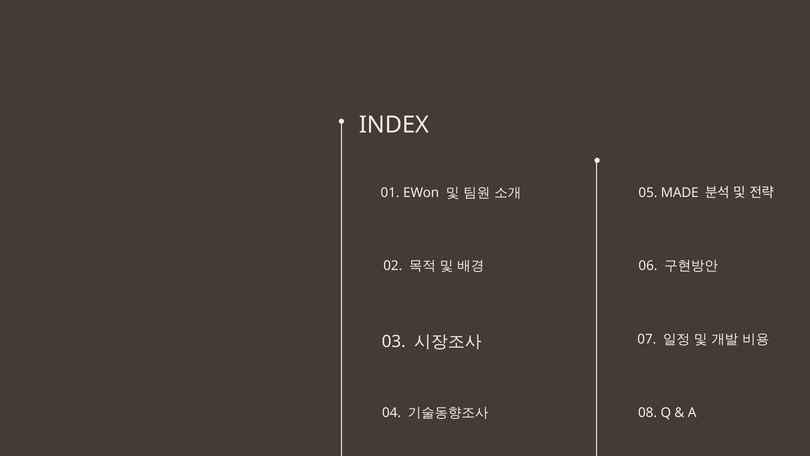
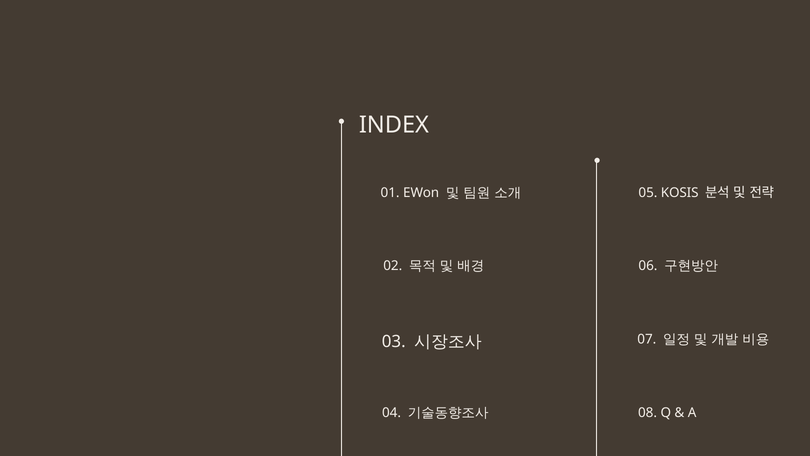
MADE: MADE -> KOSIS
